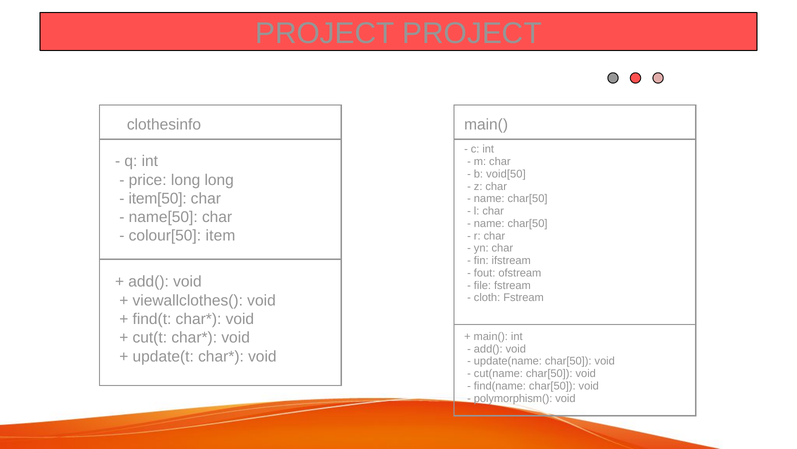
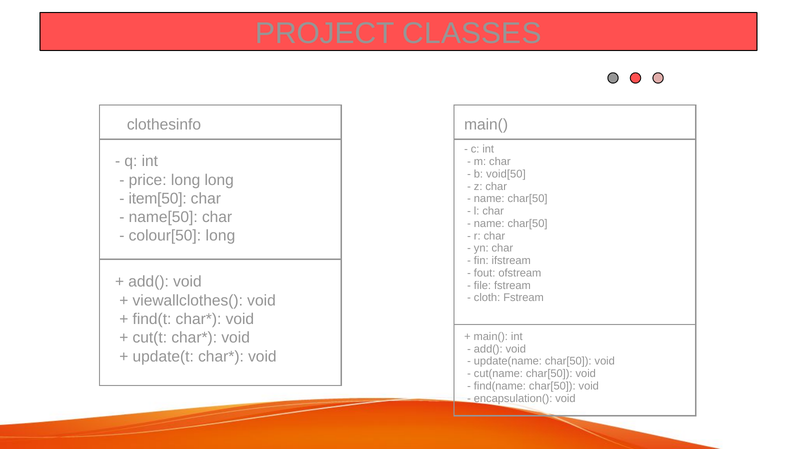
PROJECT PROJECT: PROJECT -> CLASSES
colour[50 item: item -> long
polymorphism(: polymorphism( -> encapsulation(
